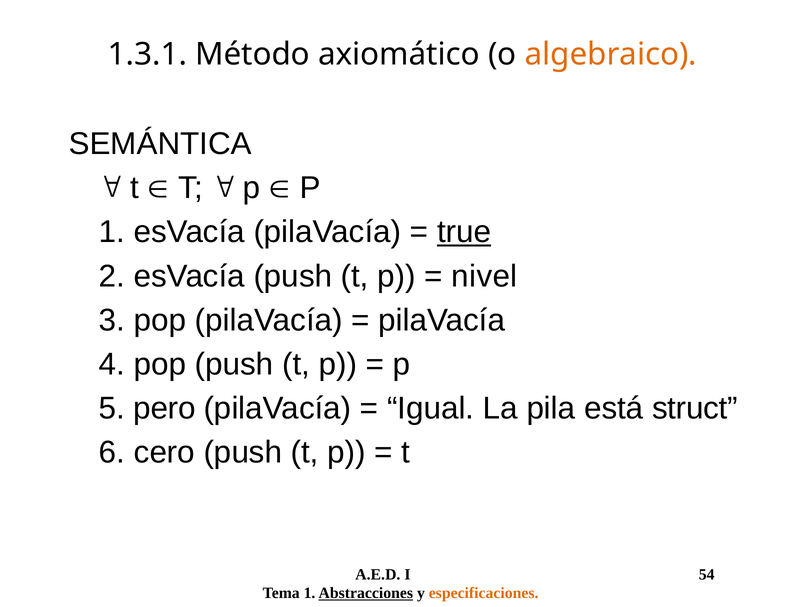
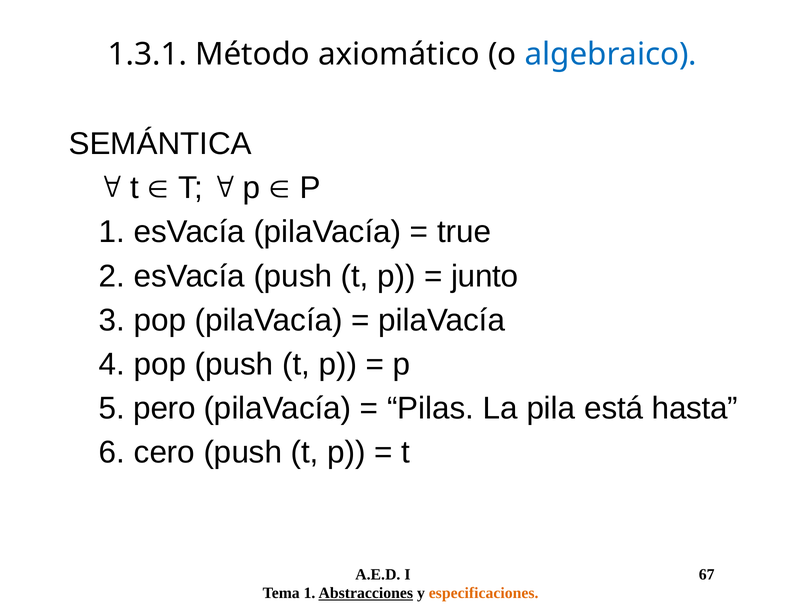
algebraico colour: orange -> blue
true underline: present -> none
nivel: nivel -> junto
Igual: Igual -> Pilas
struct: struct -> hasta
54: 54 -> 67
